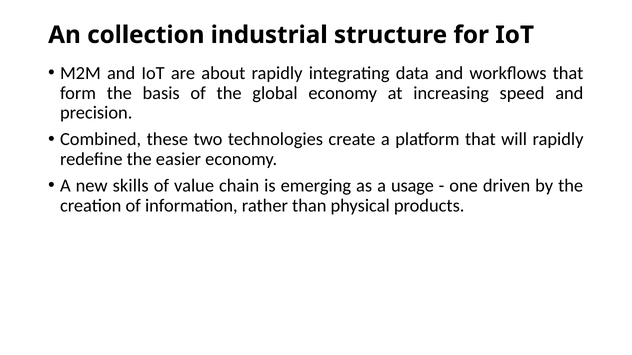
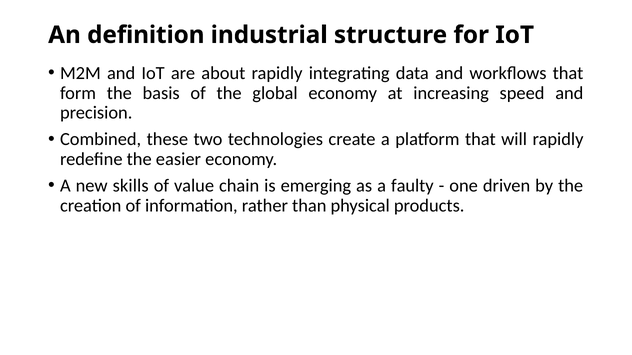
collection: collection -> definition
usage: usage -> faulty
